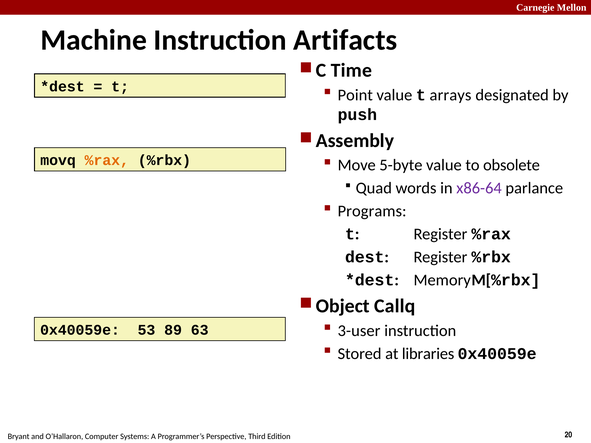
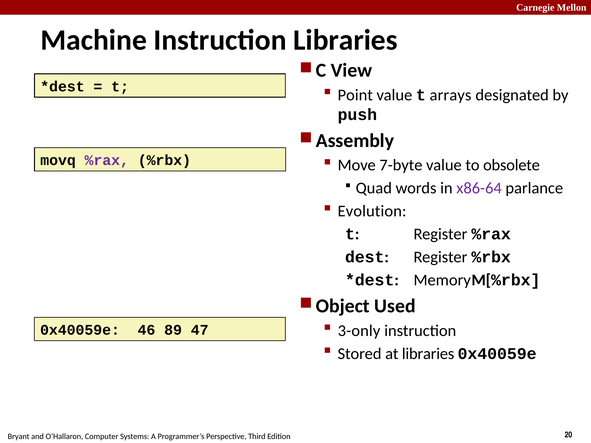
Instruction Artifacts: Artifacts -> Libraries
Time: Time -> View
%rax colour: orange -> purple
5-byte: 5-byte -> 7-byte
Programs: Programs -> Evolution
Callq: Callq -> Used
3-user: 3-user -> 3-only
53: 53 -> 46
63: 63 -> 47
